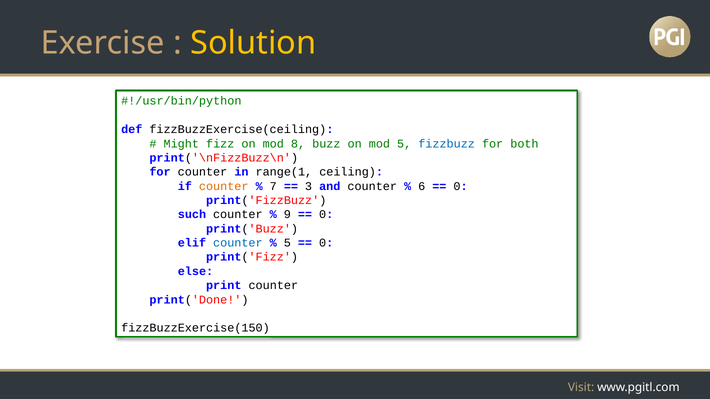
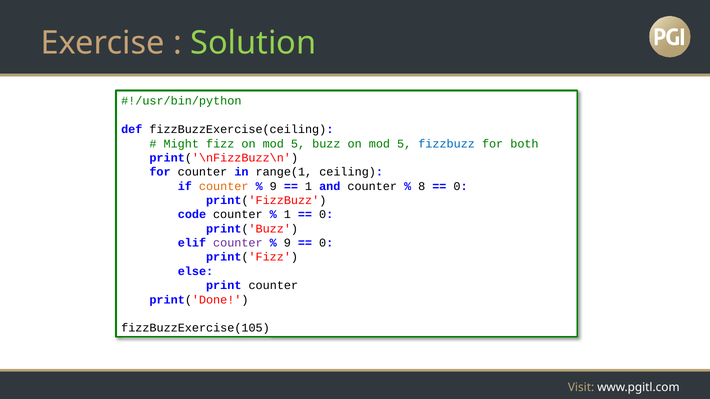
Solution colour: yellow -> light green
fizz on mod 8: 8 -> 5
7 at (273, 186): 7 -> 9
3 at (309, 186): 3 -> 1
6: 6 -> 8
such: such -> code
9 at (287, 215): 9 -> 1
counter at (238, 243) colour: blue -> purple
5 at (287, 243): 5 -> 9
fizzBuzzExercise(150: fizzBuzzExercise(150 -> fizzBuzzExercise(105
